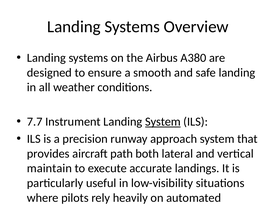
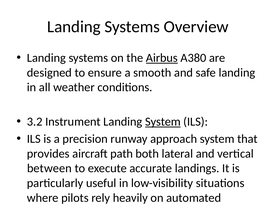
Airbus underline: none -> present
7.7: 7.7 -> 3.2
maintain: maintain -> between
